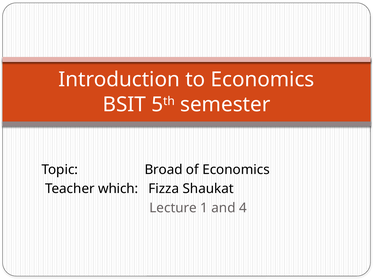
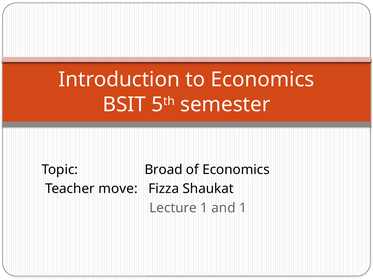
which: which -> move
and 4: 4 -> 1
